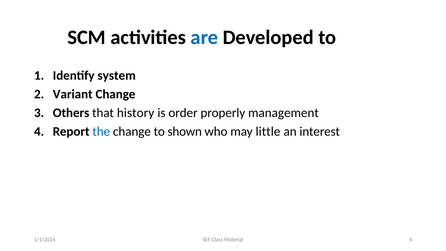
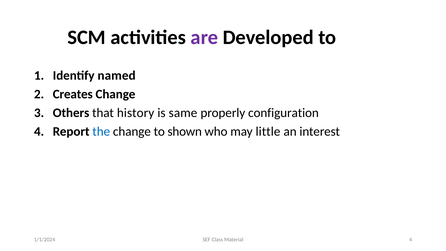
are colour: blue -> purple
system: system -> named
Variant: Variant -> Creates
order: order -> same
management: management -> configuration
